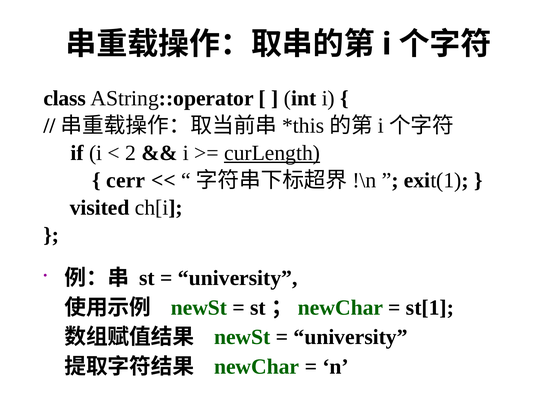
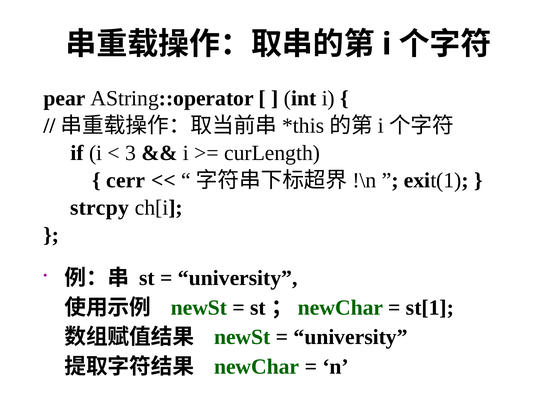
class: class -> pear
2: 2 -> 3
curLength underline: present -> none
visited: visited -> strcpy
